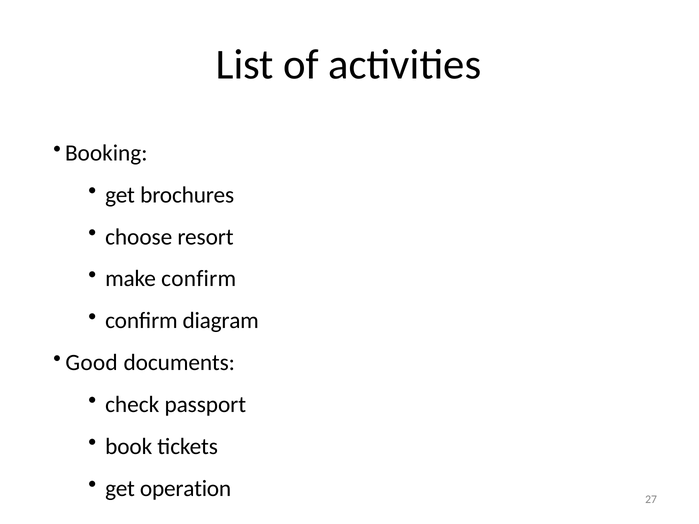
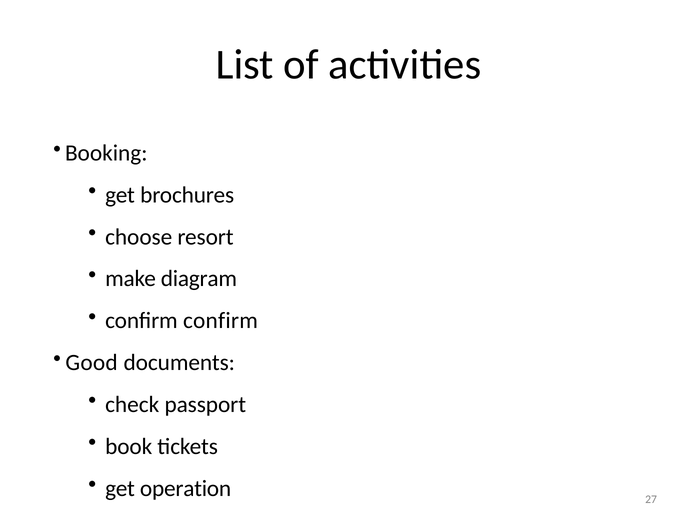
make confirm: confirm -> diagram
confirm diagram: diagram -> confirm
